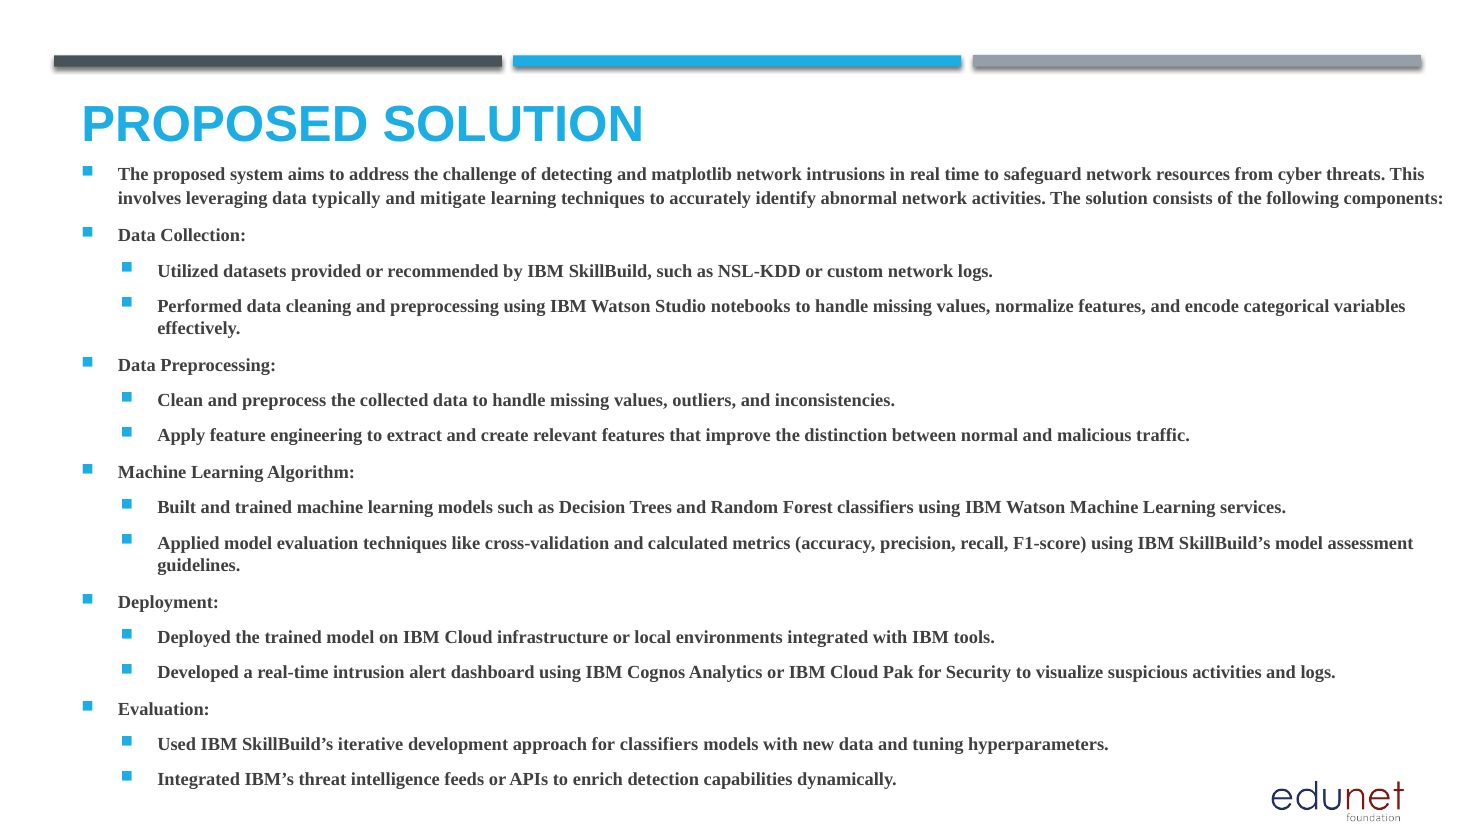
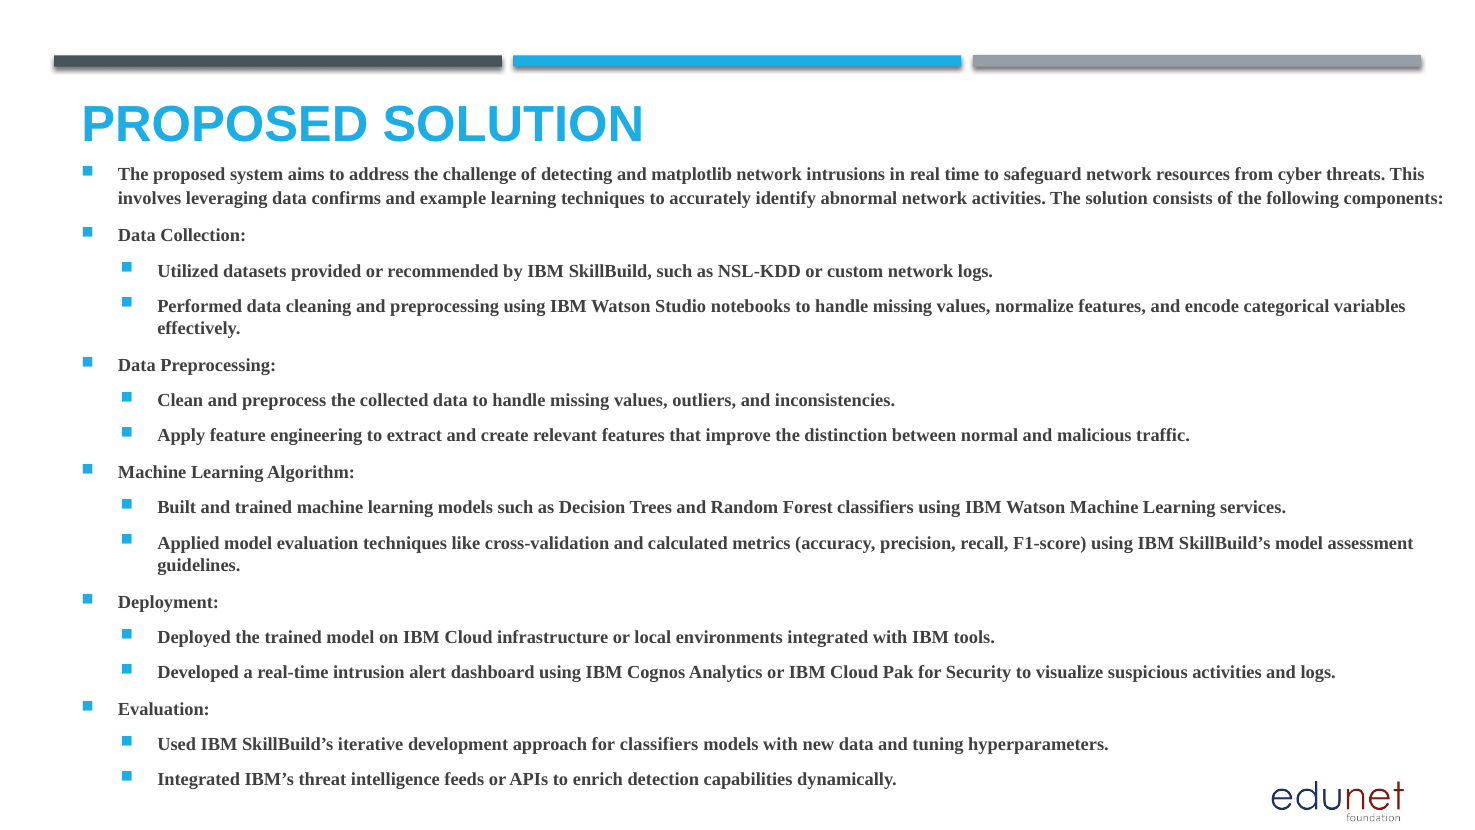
typically: typically -> confirms
mitigate: mitigate -> example
